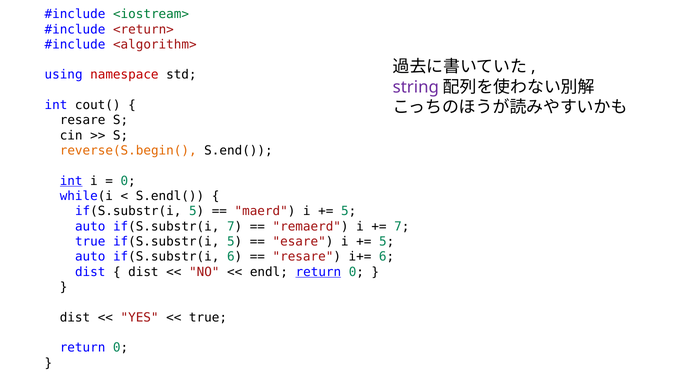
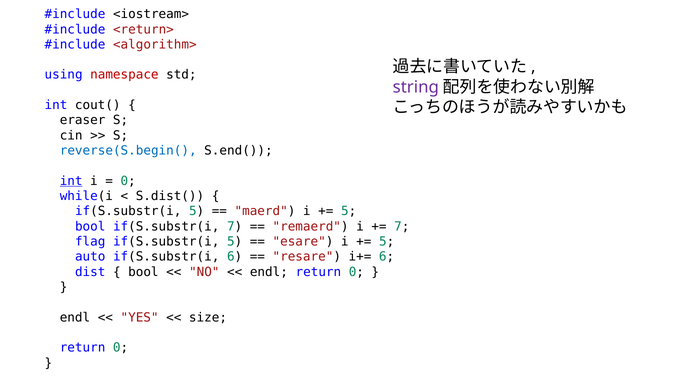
<iostream> colour: green -> black
resare at (83, 120): resare -> eraser
reverse(S.begin( colour: orange -> blue
S.endl(: S.endl( -> S.dist(
auto at (90, 226): auto -> bool
true at (90, 242): true -> flag
dist at (143, 272): dist -> bool
return at (318, 272) underline: present -> none
dist at (75, 317): dist -> endl
true at (208, 317): true -> size
